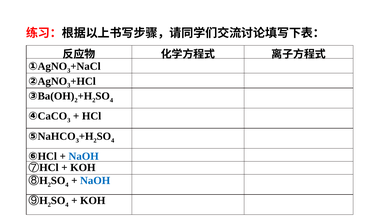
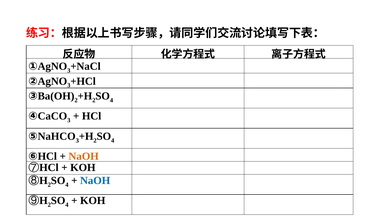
NaOH at (84, 157) colour: blue -> orange
